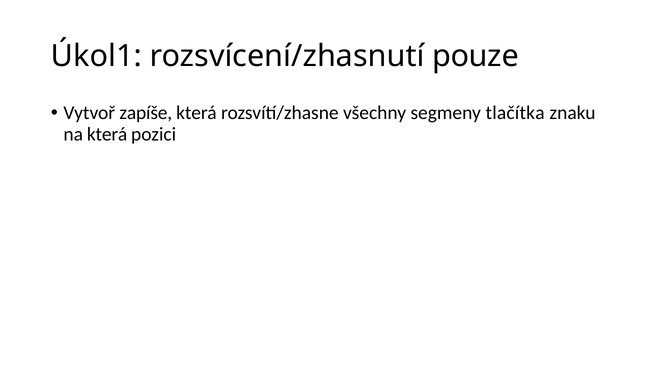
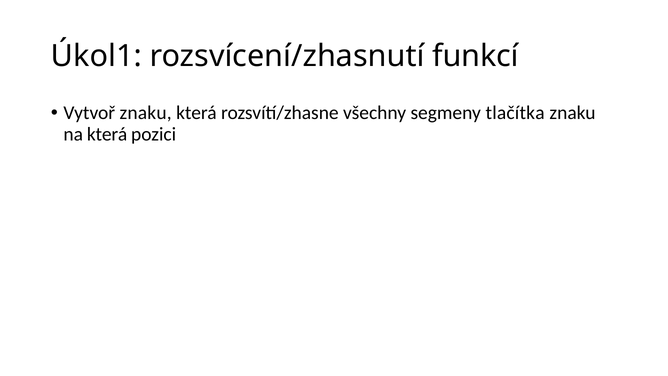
pouze: pouze -> funkcí
Vytvoř zapíše: zapíše -> znaku
